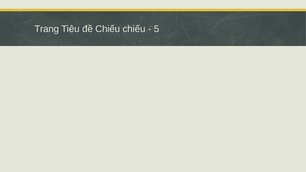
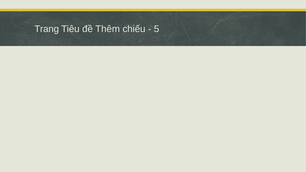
đề Chiếu: Chiếu -> Thêm
